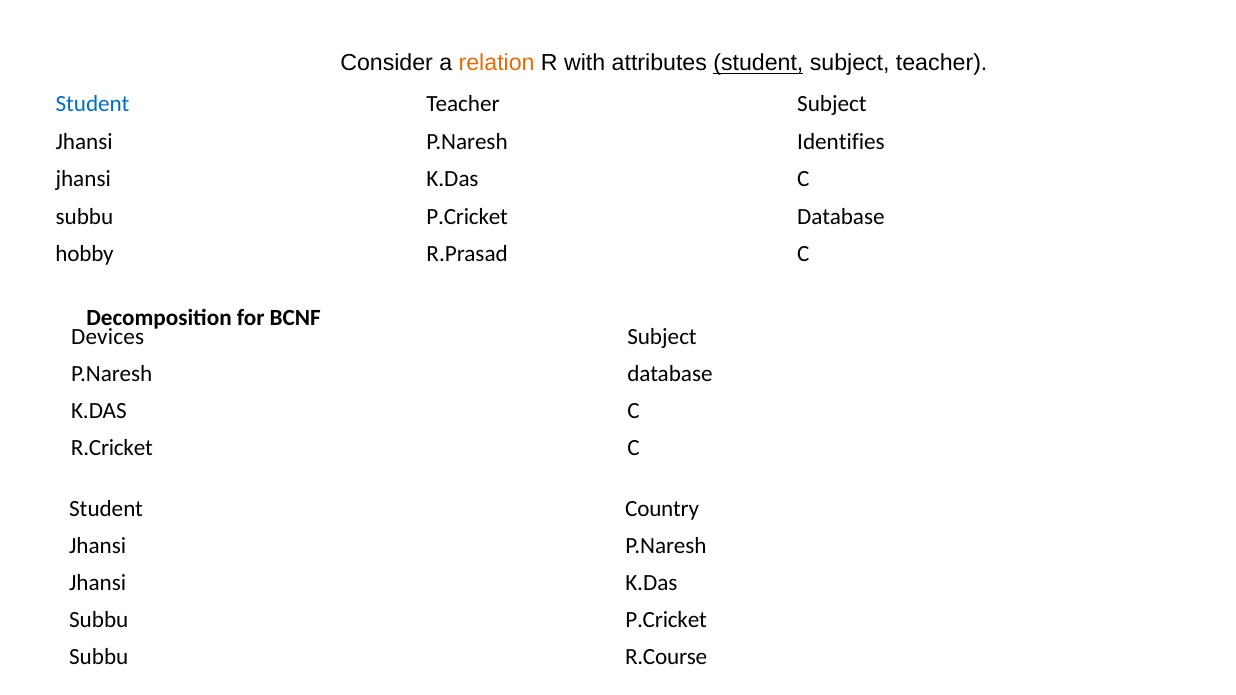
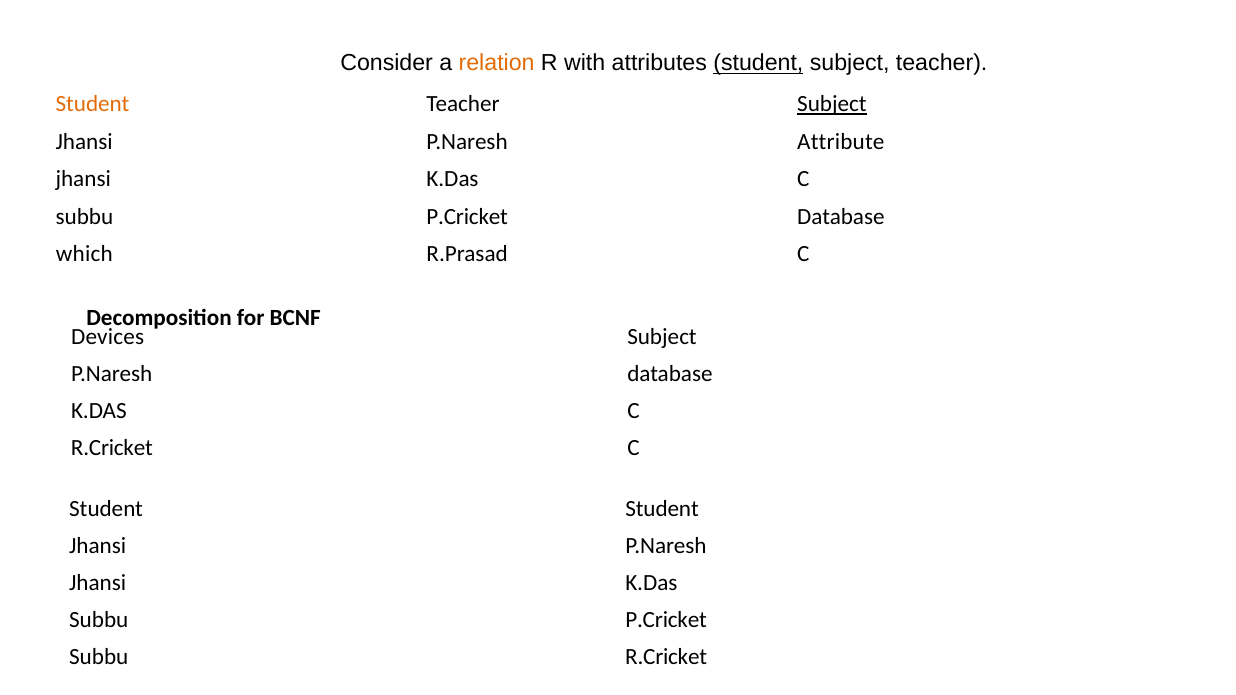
Student at (93, 104) colour: blue -> orange
Subject at (832, 104) underline: none -> present
Identifies: Identifies -> Attribute
hobby: hobby -> which
Student Country: Country -> Student
Subbu R.Course: R.Course -> R.Cricket
